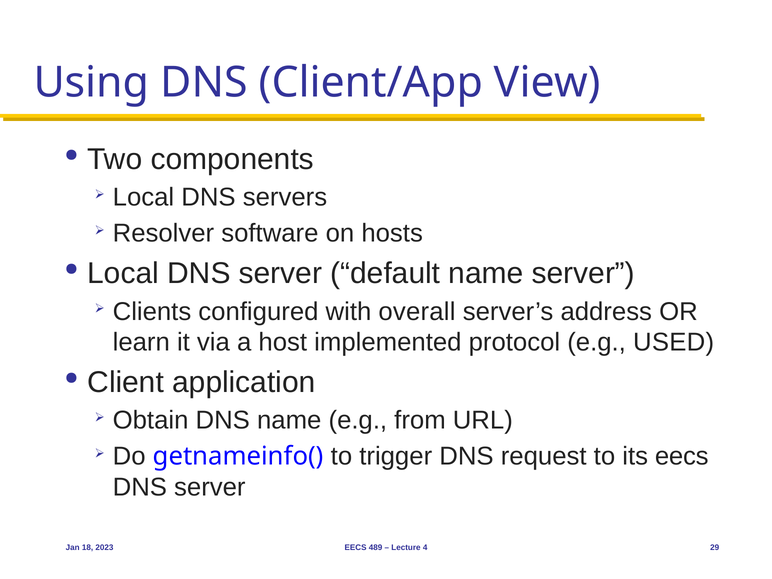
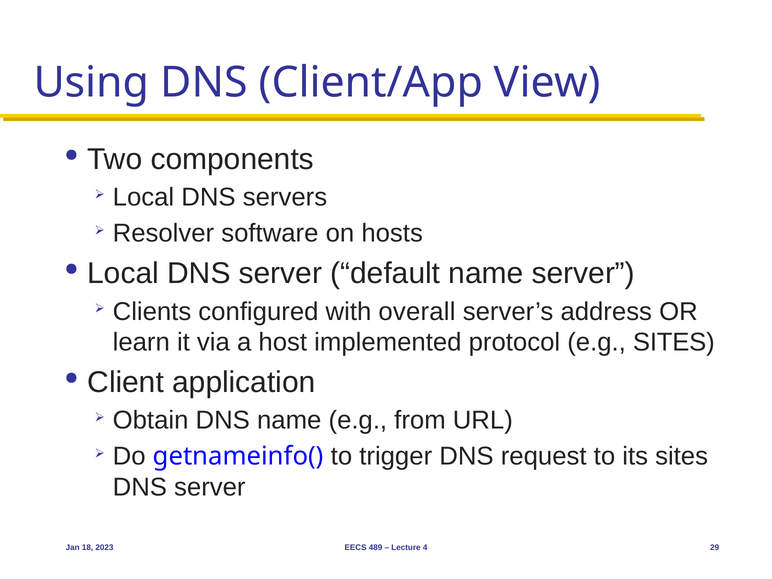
e.g USED: USED -> SITES
its eecs: eecs -> sites
